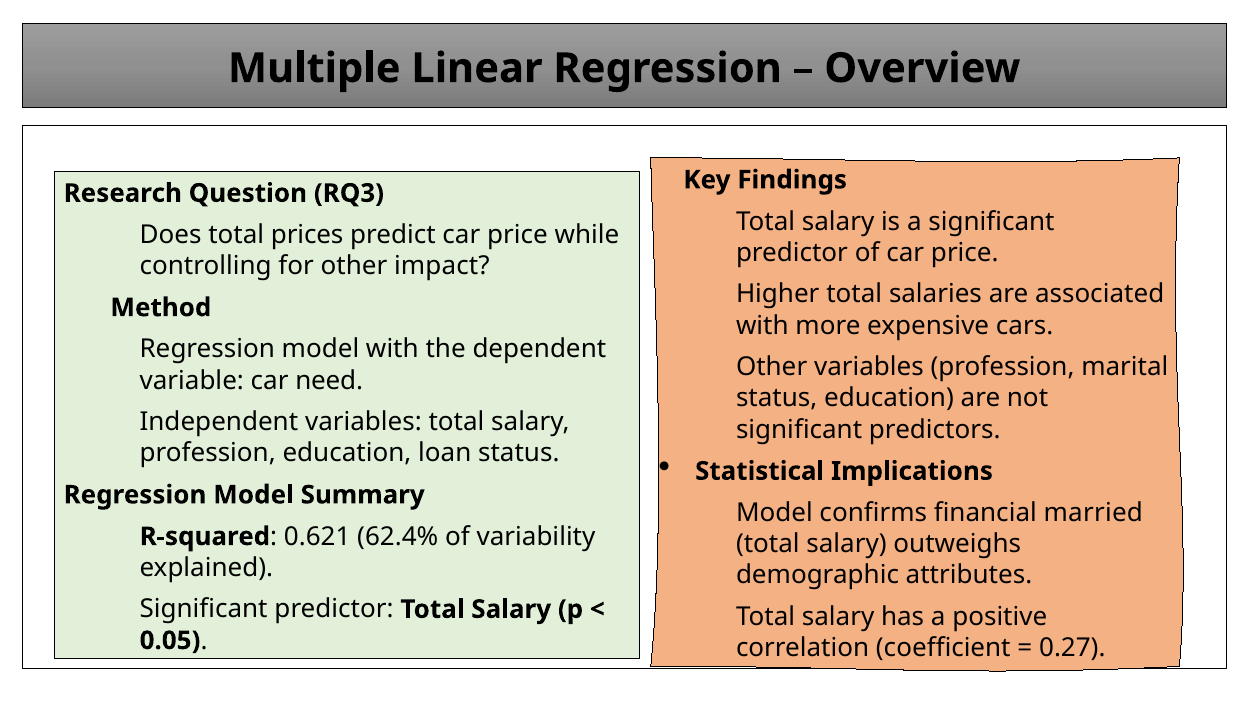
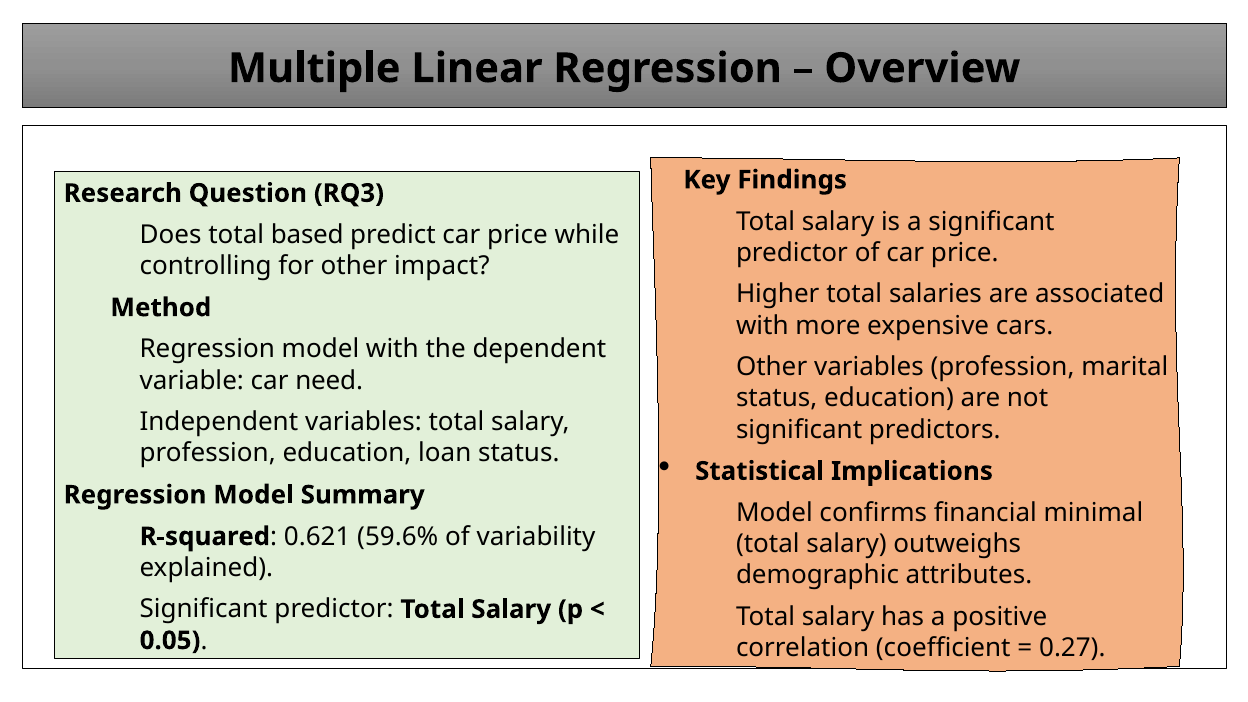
prices: prices -> based
married: married -> minimal
62.4%: 62.4% -> 59.6%
